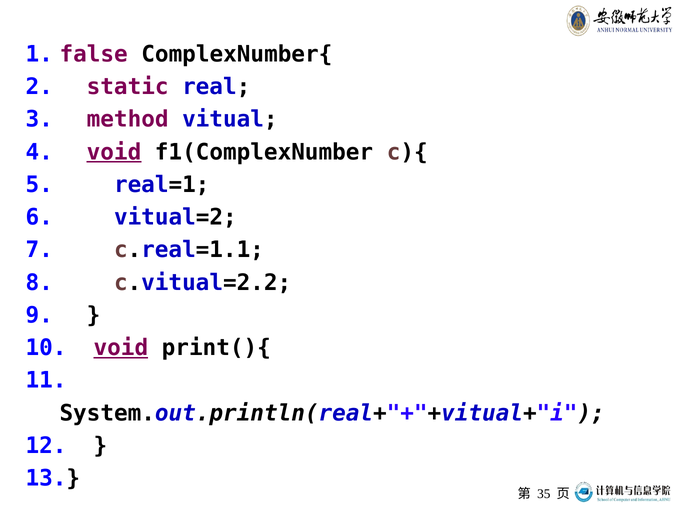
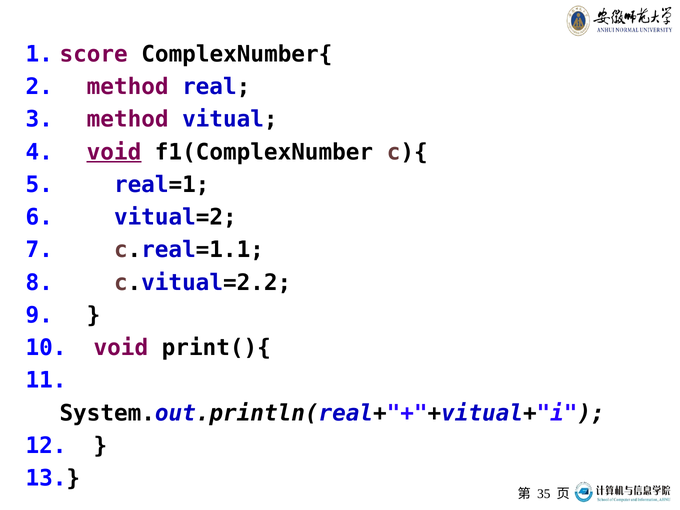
false: false -> score
static at (128, 87): static -> method
void at (121, 348) underline: present -> none
